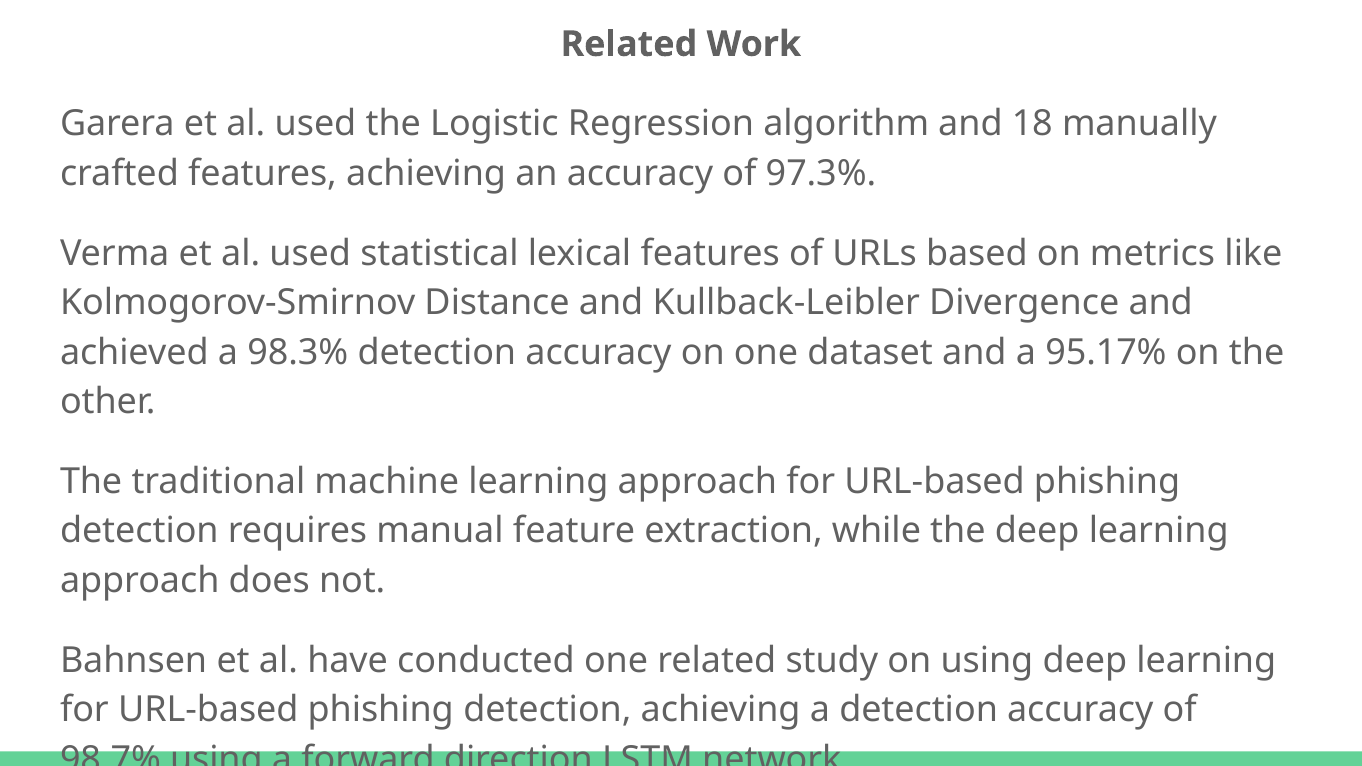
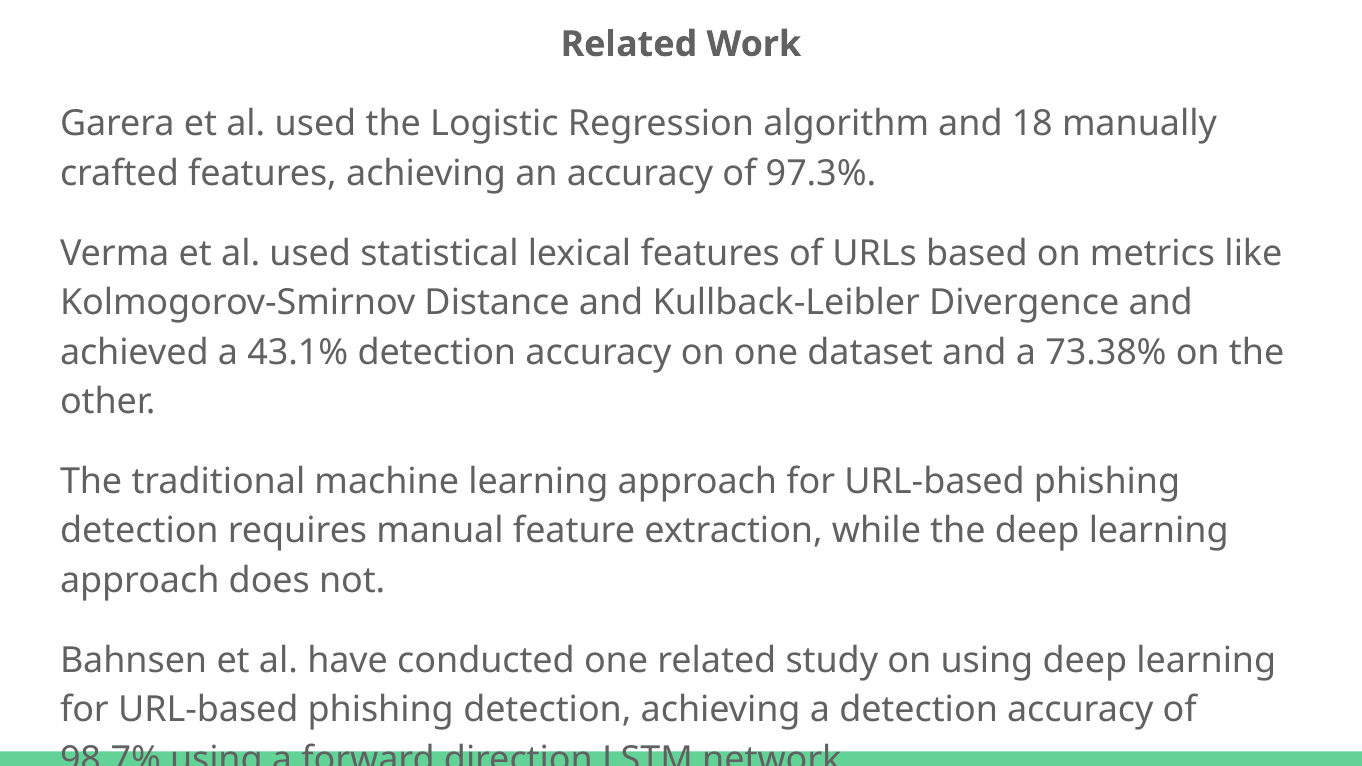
98.3%: 98.3% -> 43.1%
95.17%: 95.17% -> 73.38%
